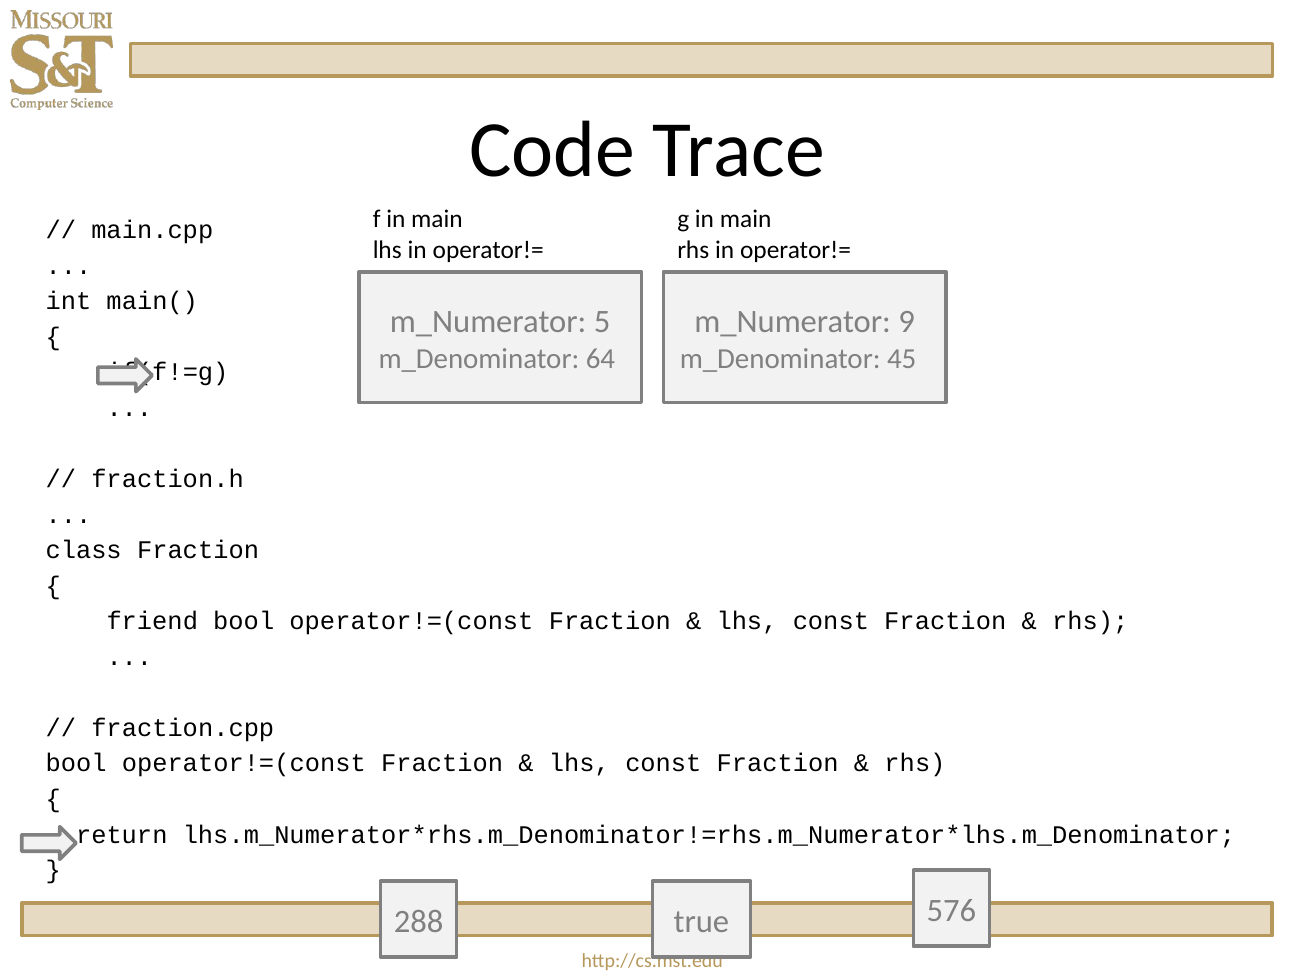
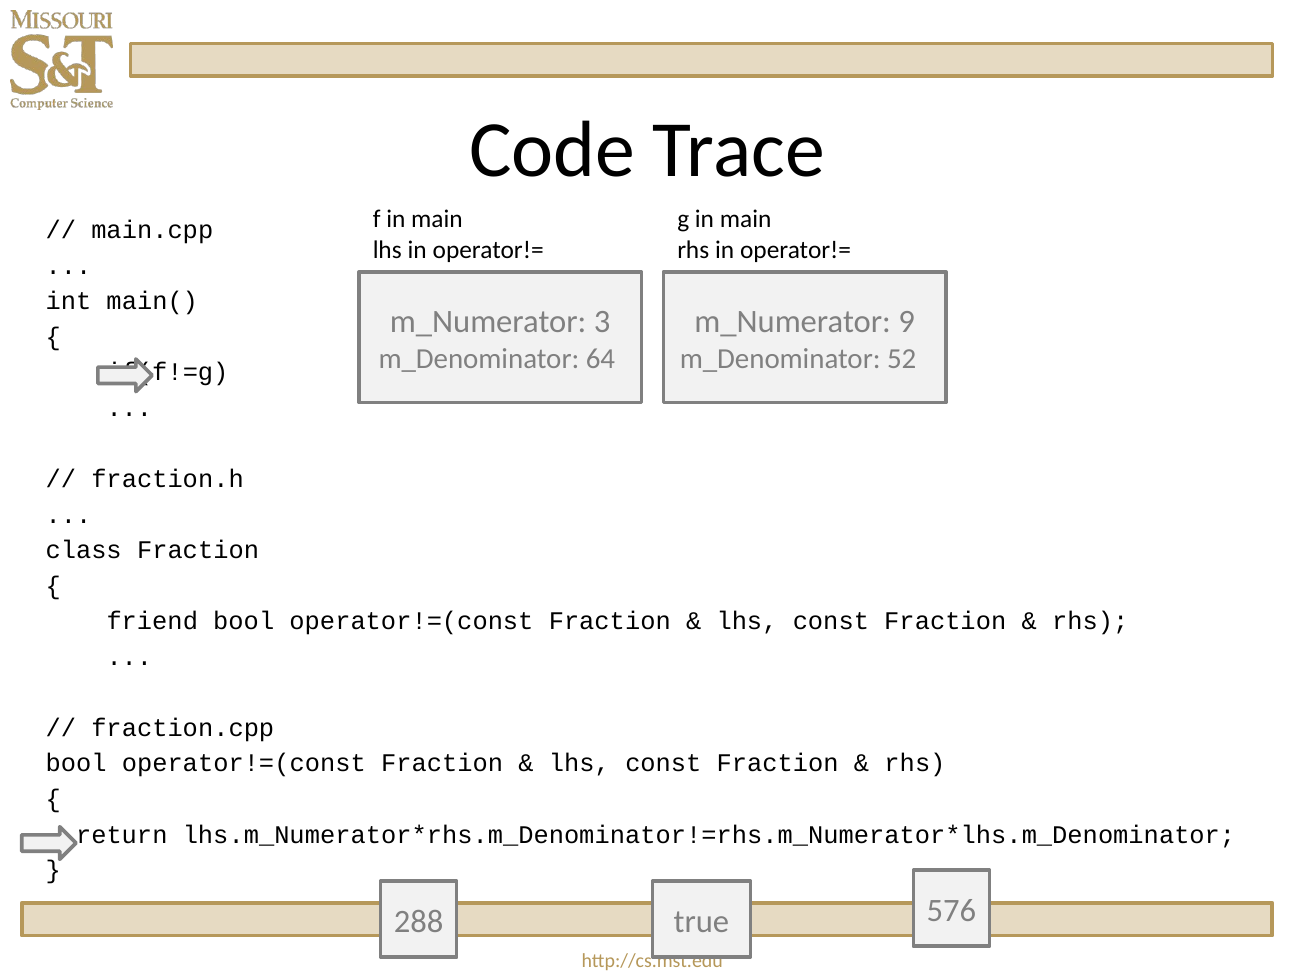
5: 5 -> 3
45: 45 -> 52
